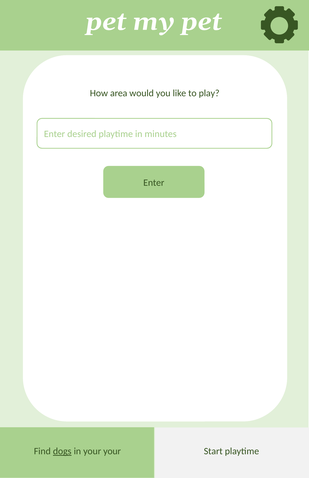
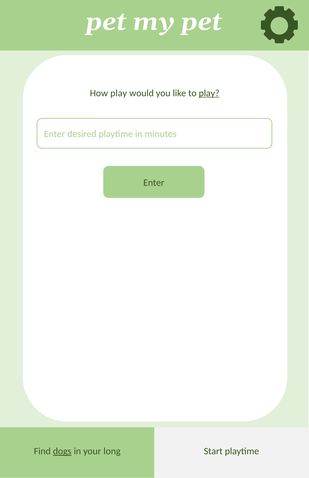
How area: area -> play
play at (209, 93) underline: none -> present
your your: your -> long
